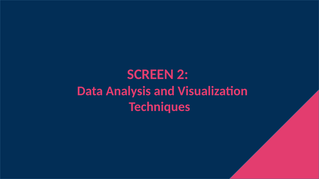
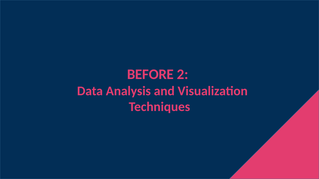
SCREEN: SCREEN -> BEFORE
